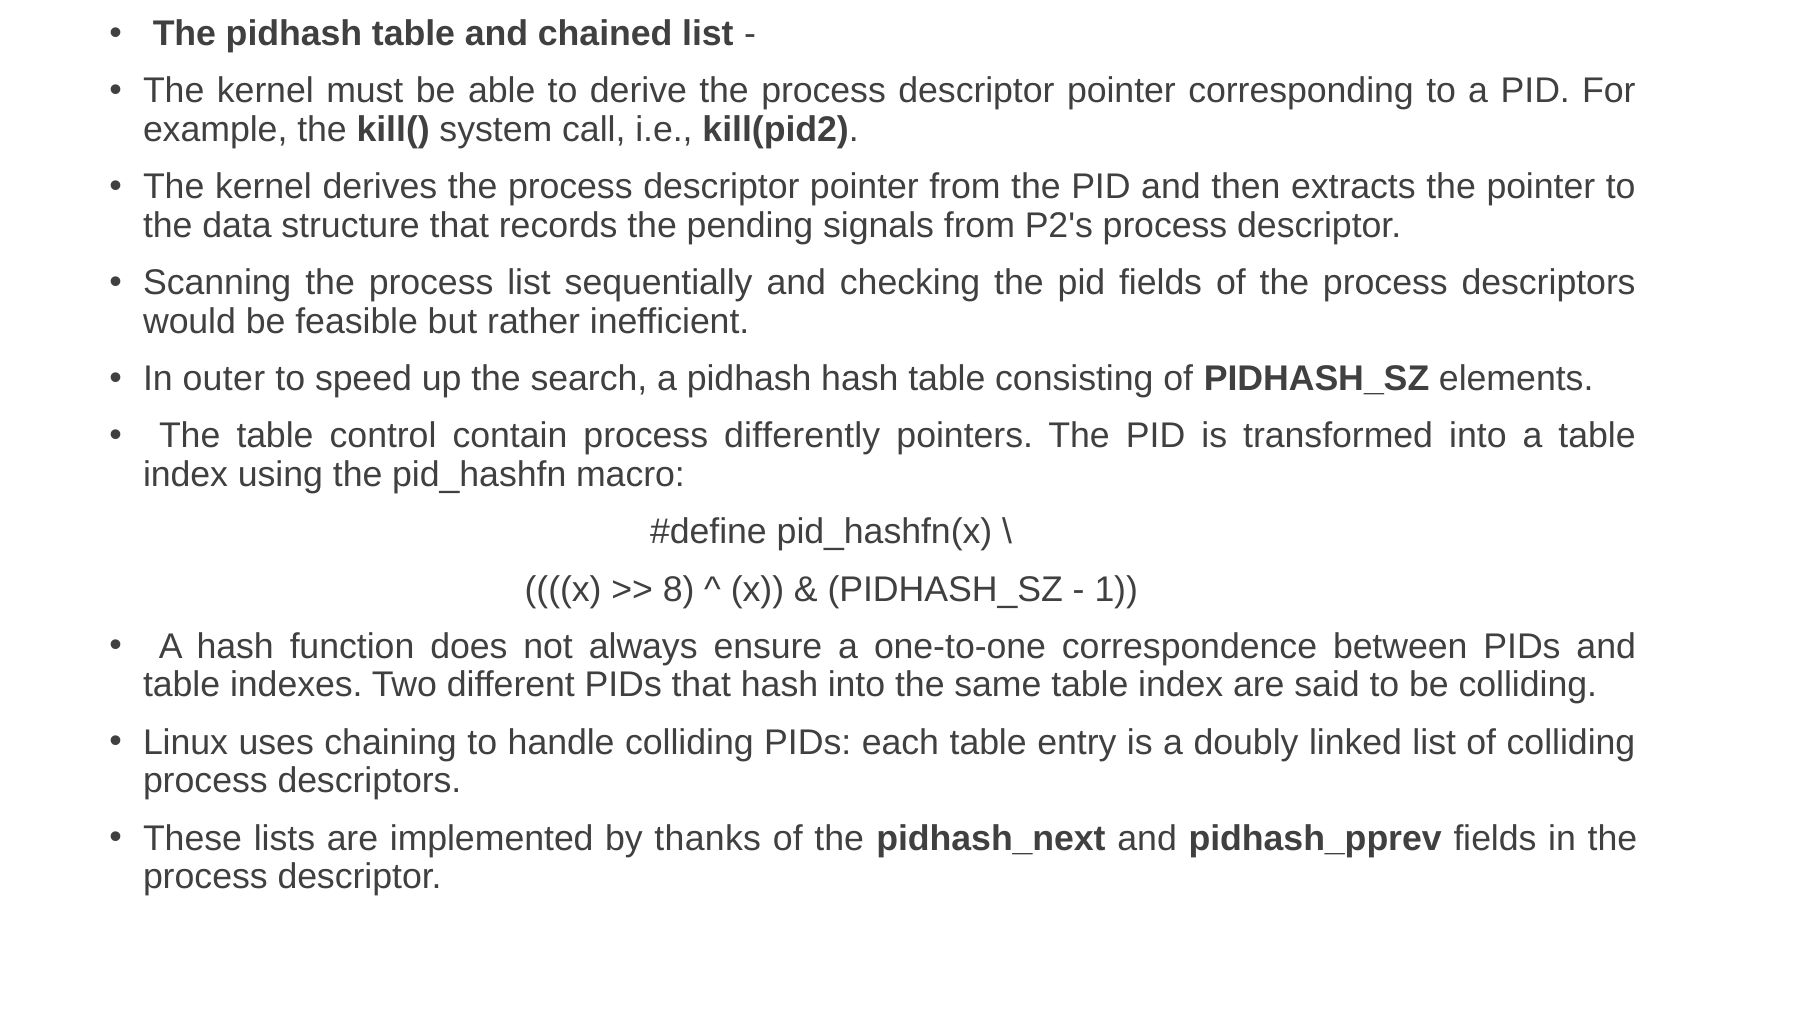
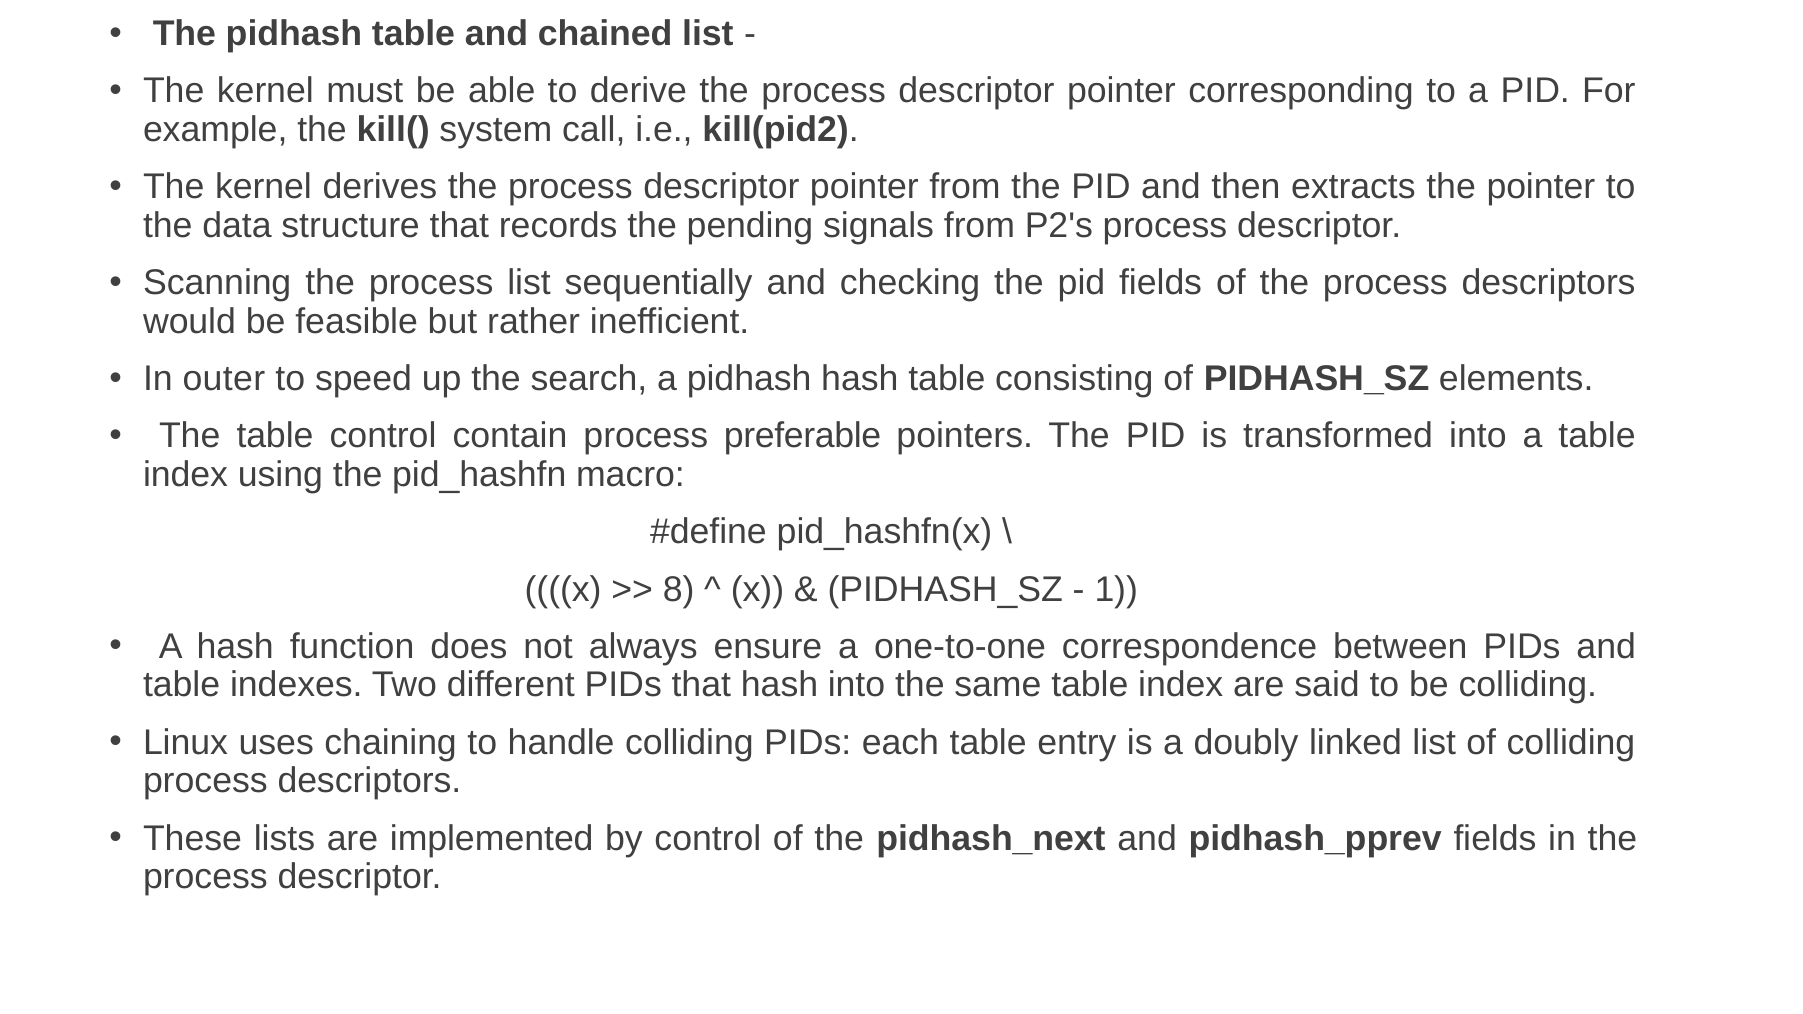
differently: differently -> preferable
by thanks: thanks -> control
